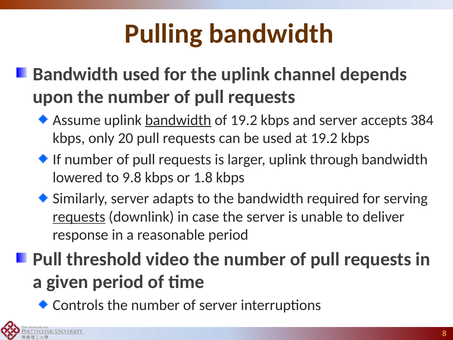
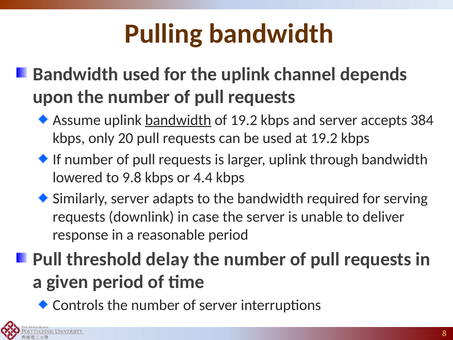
1.8: 1.8 -> 4.4
requests at (79, 217) underline: present -> none
video: video -> delay
